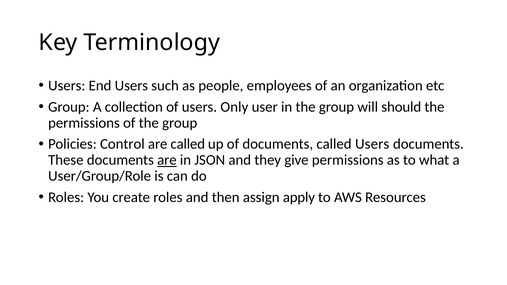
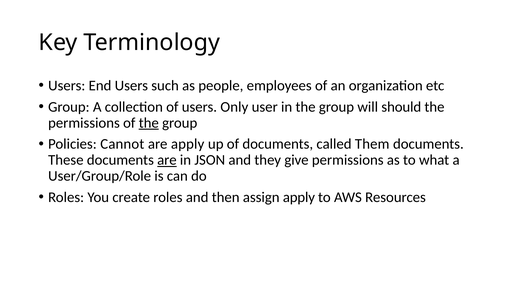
the at (149, 123) underline: none -> present
Control: Control -> Cannot
are called: called -> apply
called Users: Users -> Them
